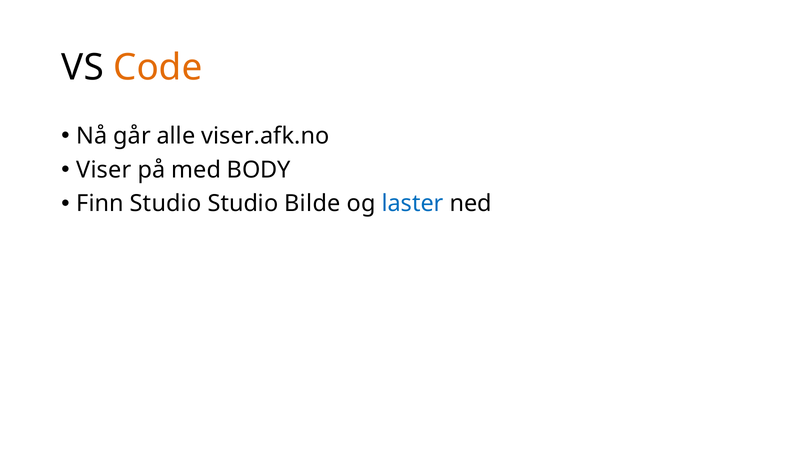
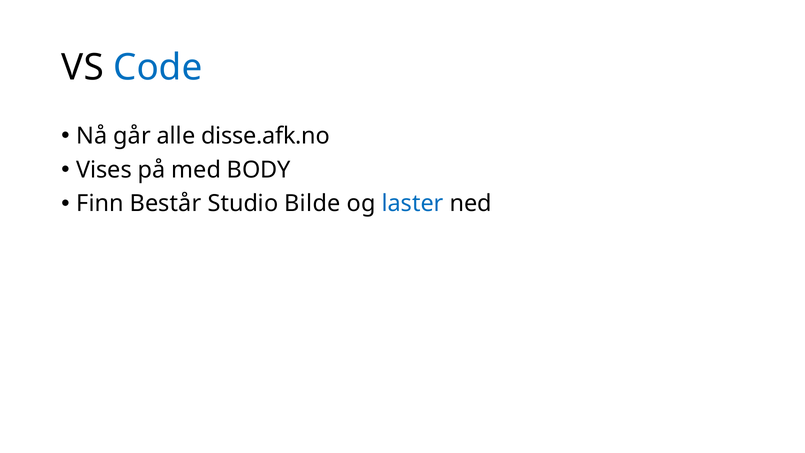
Code colour: orange -> blue
viser.afk.no: viser.afk.no -> disse.afk.no
Viser: Viser -> Vises
Finn Studio: Studio -> Består
